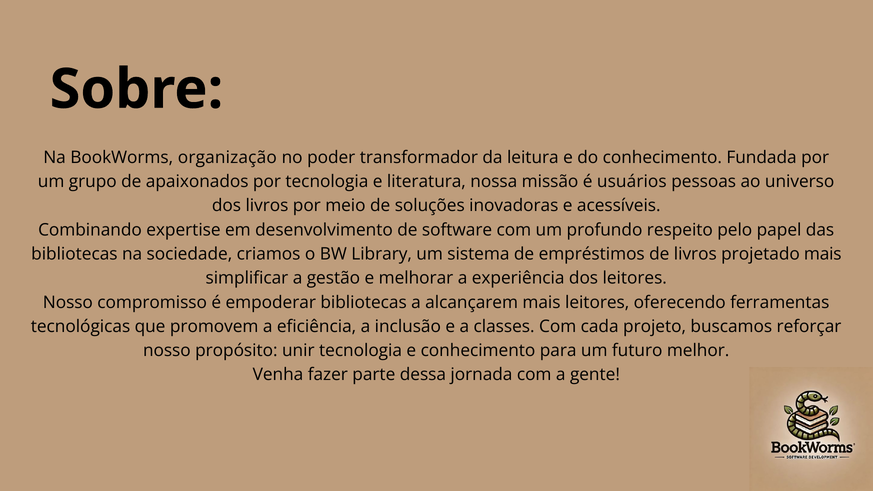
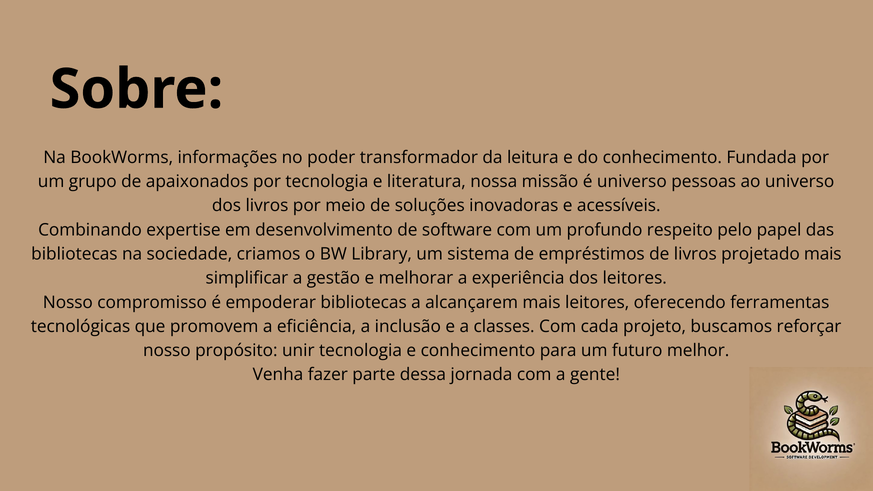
organização: organização -> informações
é usuários: usuários -> universo
